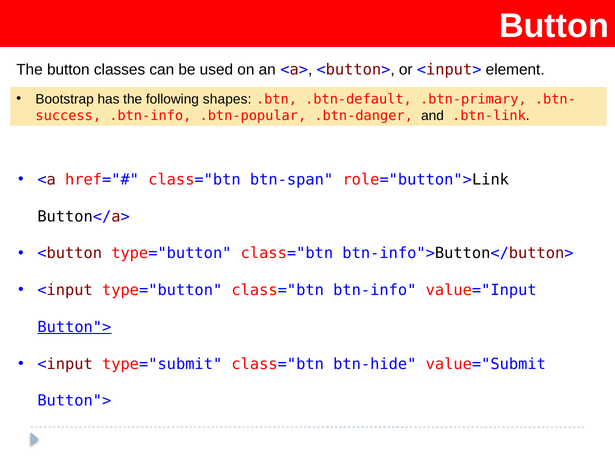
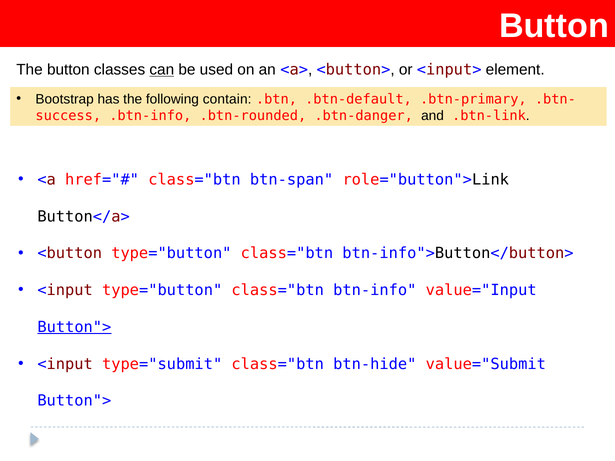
can underline: none -> present
shapes: shapes -> contain
.btn-popular: .btn-popular -> .btn-rounded
